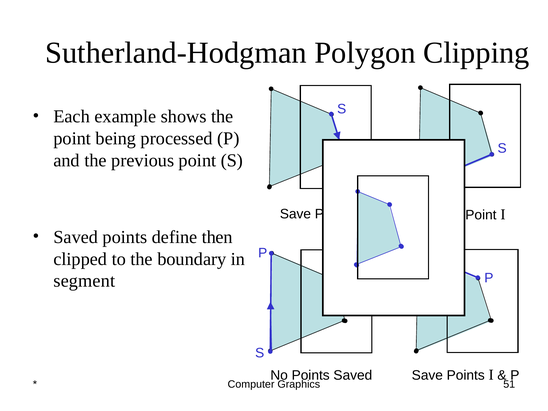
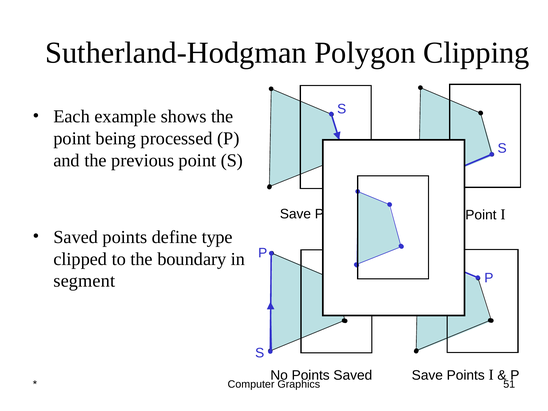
then: then -> type
